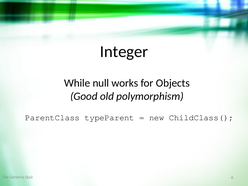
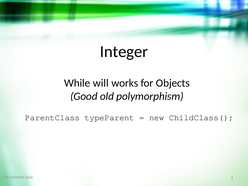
null: null -> will
